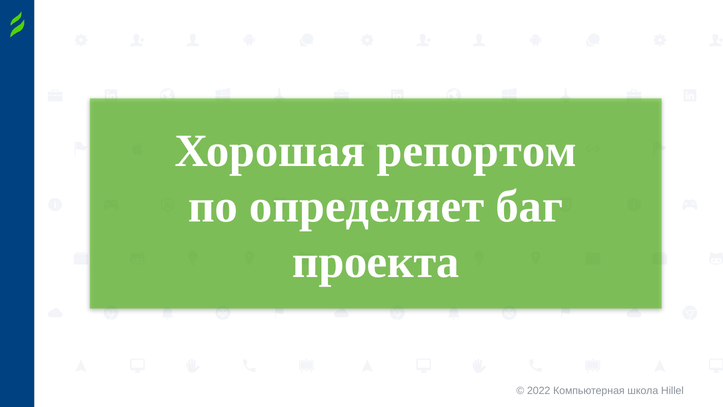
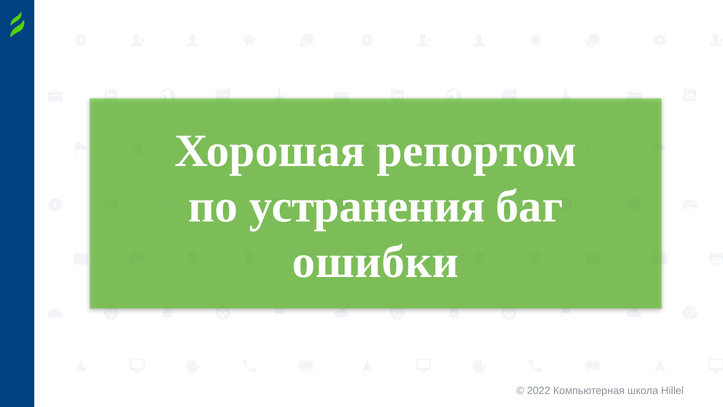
определяет: определяет -> устранения
проекта: проекта -> ошибки
